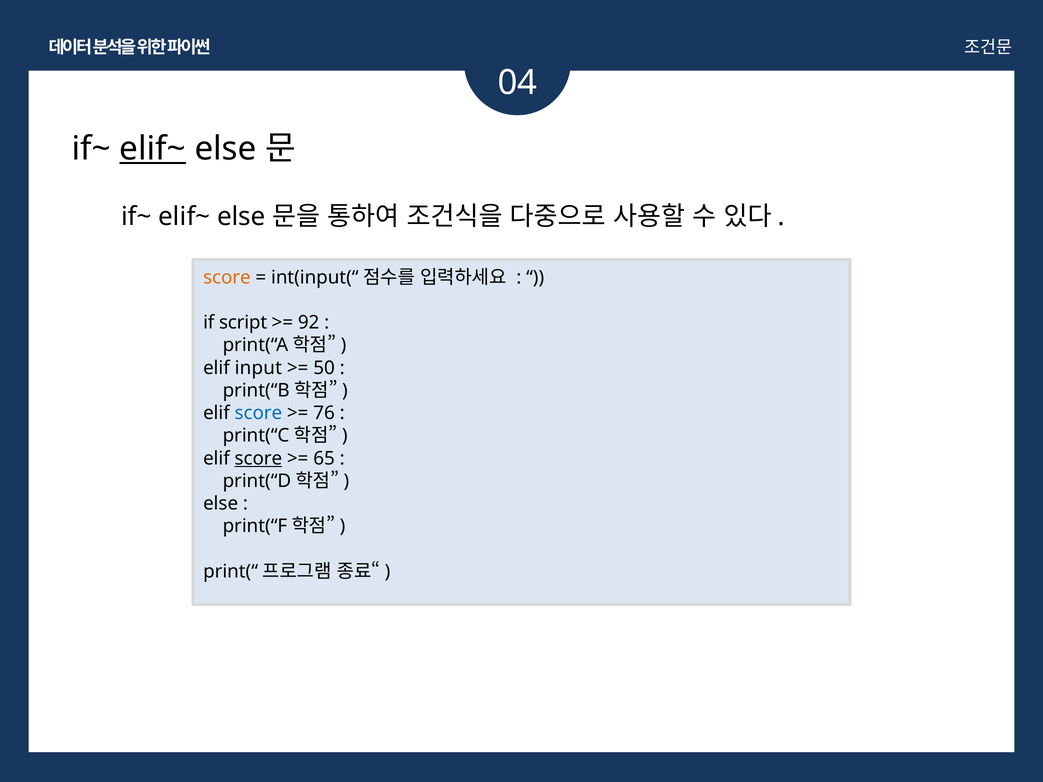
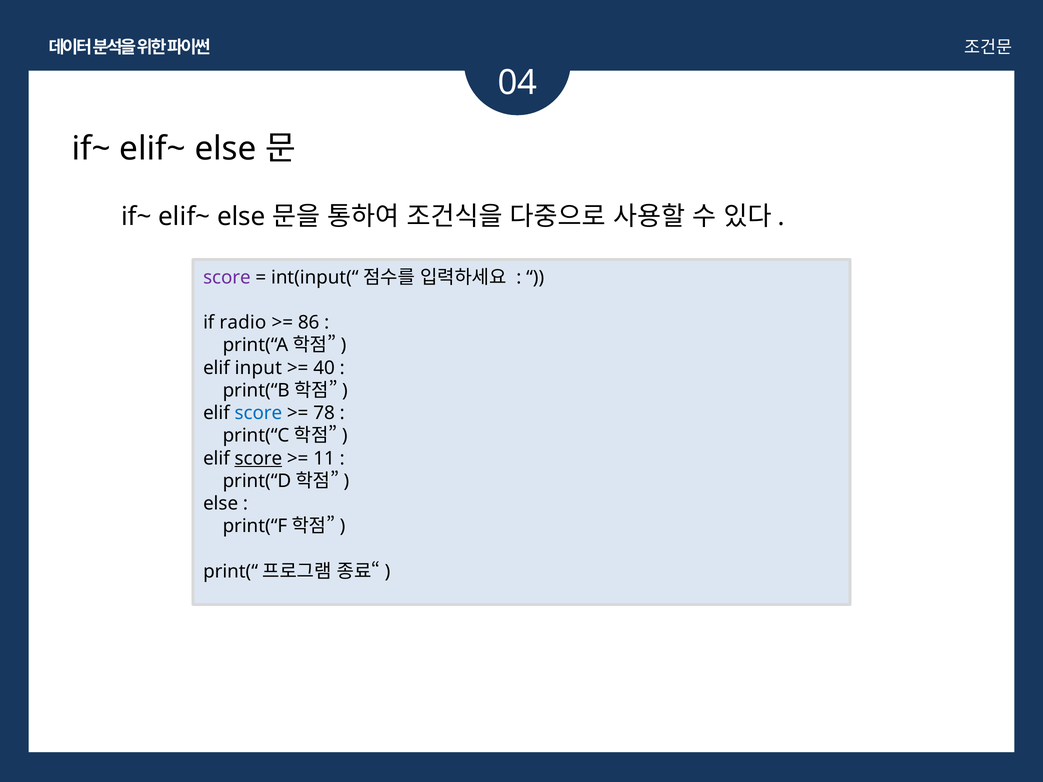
elif~ at (153, 149) underline: present -> none
score at (227, 277) colour: orange -> purple
script: script -> radio
92: 92 -> 86
50: 50 -> 40
76: 76 -> 78
65: 65 -> 11
